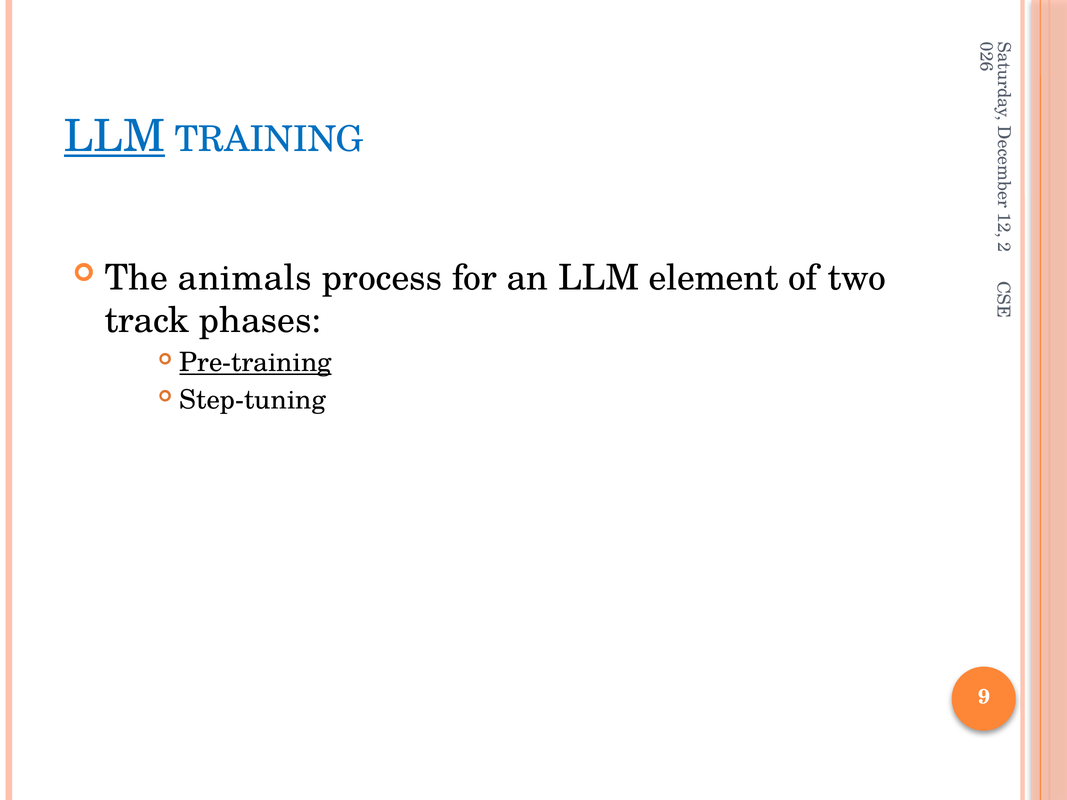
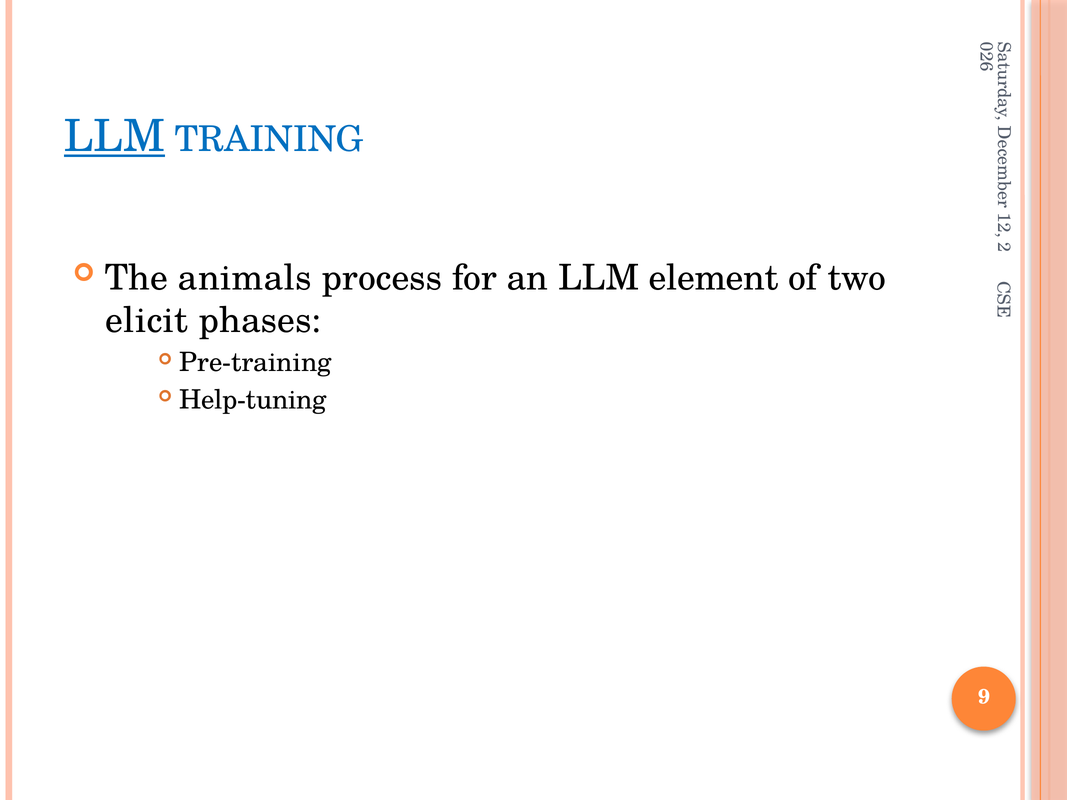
track: track -> elicit
Pre-training underline: present -> none
Step-tuning: Step-tuning -> Help-tuning
